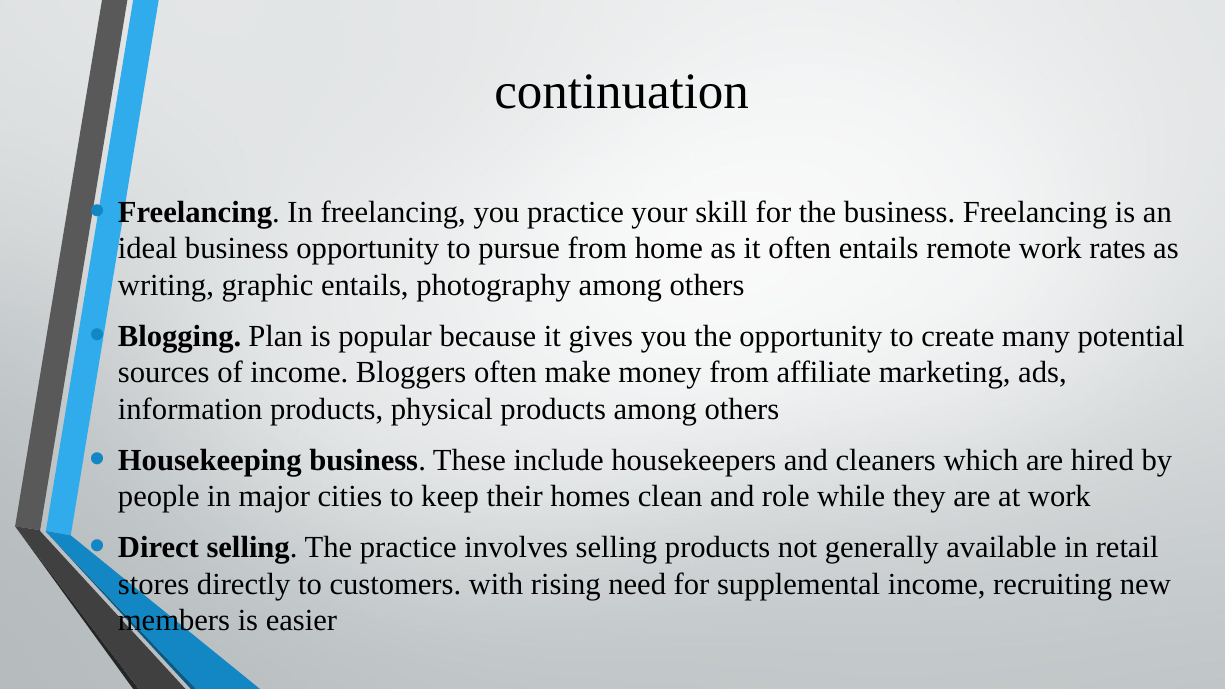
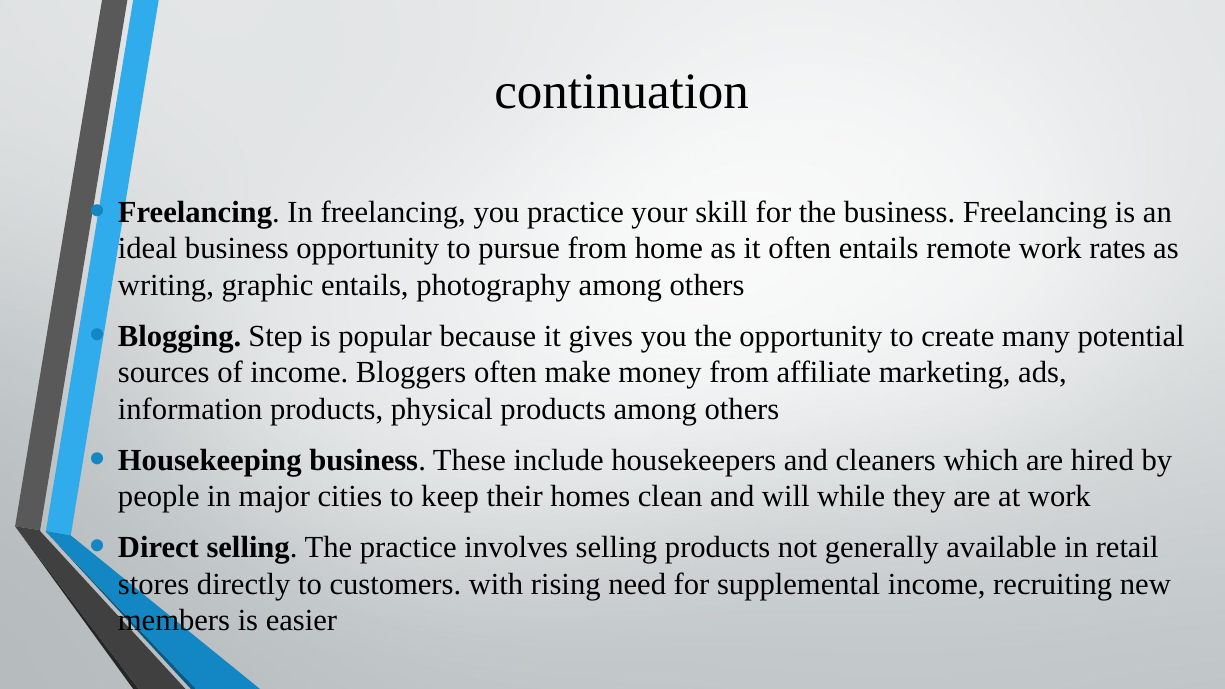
Plan: Plan -> Step
role: role -> will
